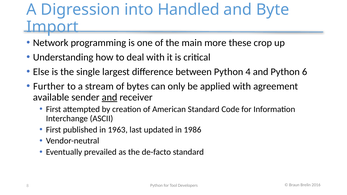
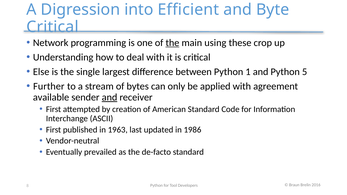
Handled: Handled -> Efficient
Import at (53, 27): Import -> Critical
the at (172, 43) underline: none -> present
more: more -> using
4: 4 -> 1
6: 6 -> 5
